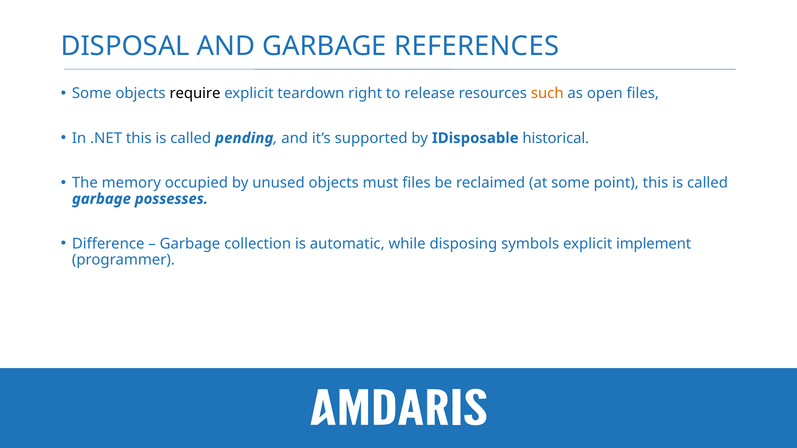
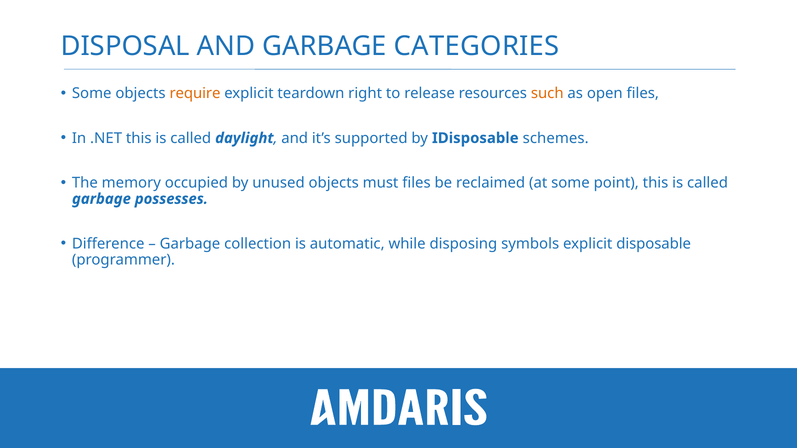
REFERENCES: REFERENCES -> CATEGORIES
require colour: black -> orange
pending: pending -> daylight
historical: historical -> schemes
implement: implement -> disposable
